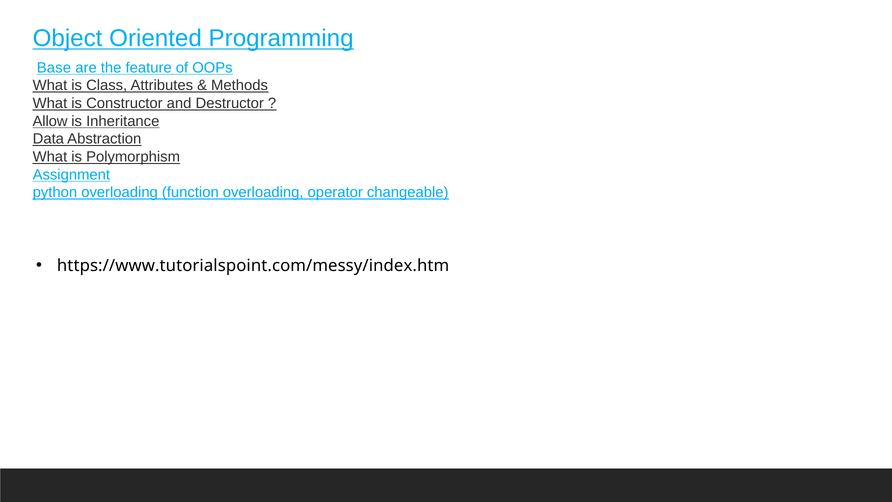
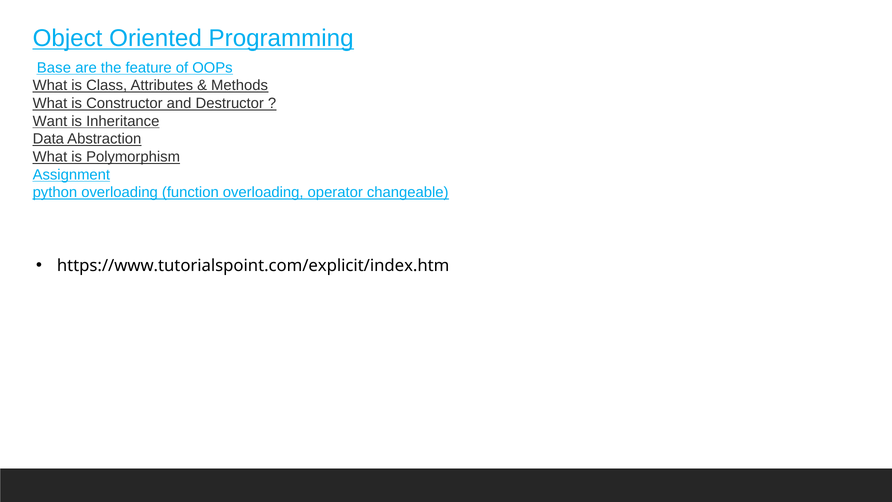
Allow: Allow -> Want
https://www.tutorialspoint.com/messy/index.htm: https://www.tutorialspoint.com/messy/index.htm -> https://www.tutorialspoint.com/explicit/index.htm
